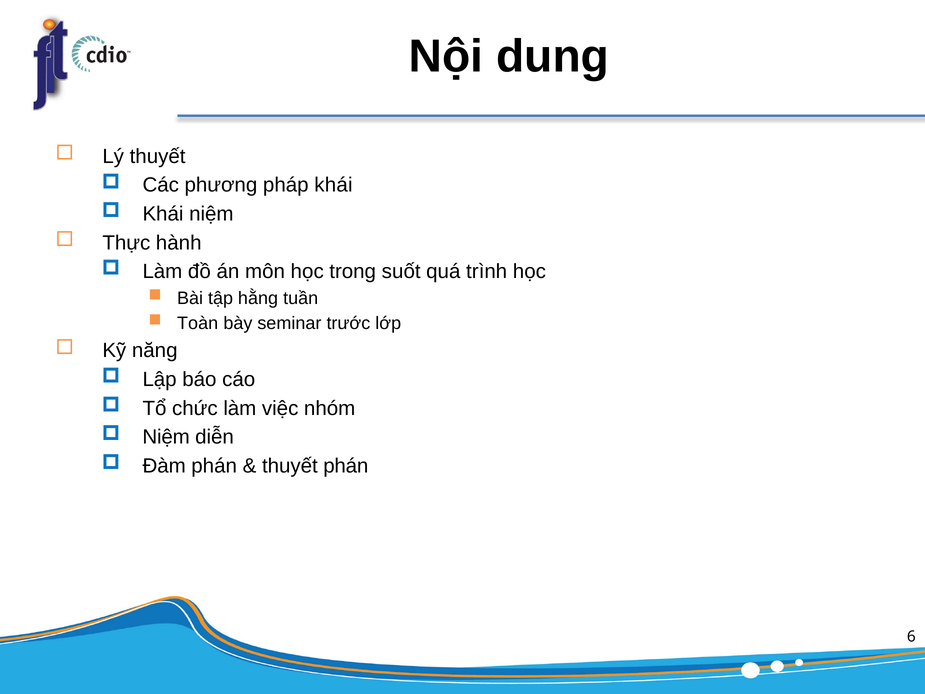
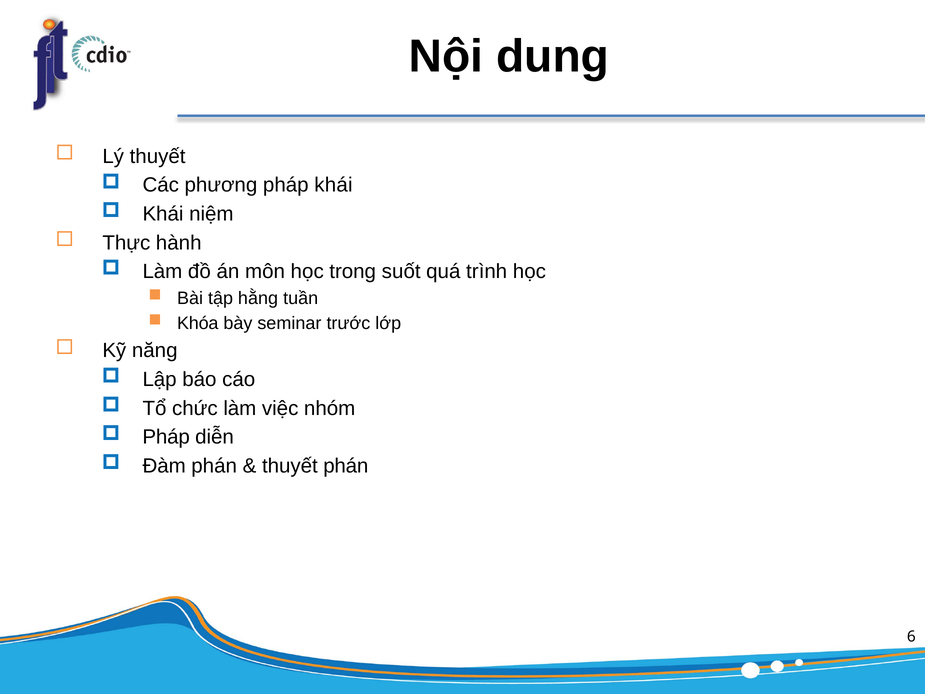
Toàn: Toàn -> Khóa
Niệm at (166, 437): Niệm -> Pháp
